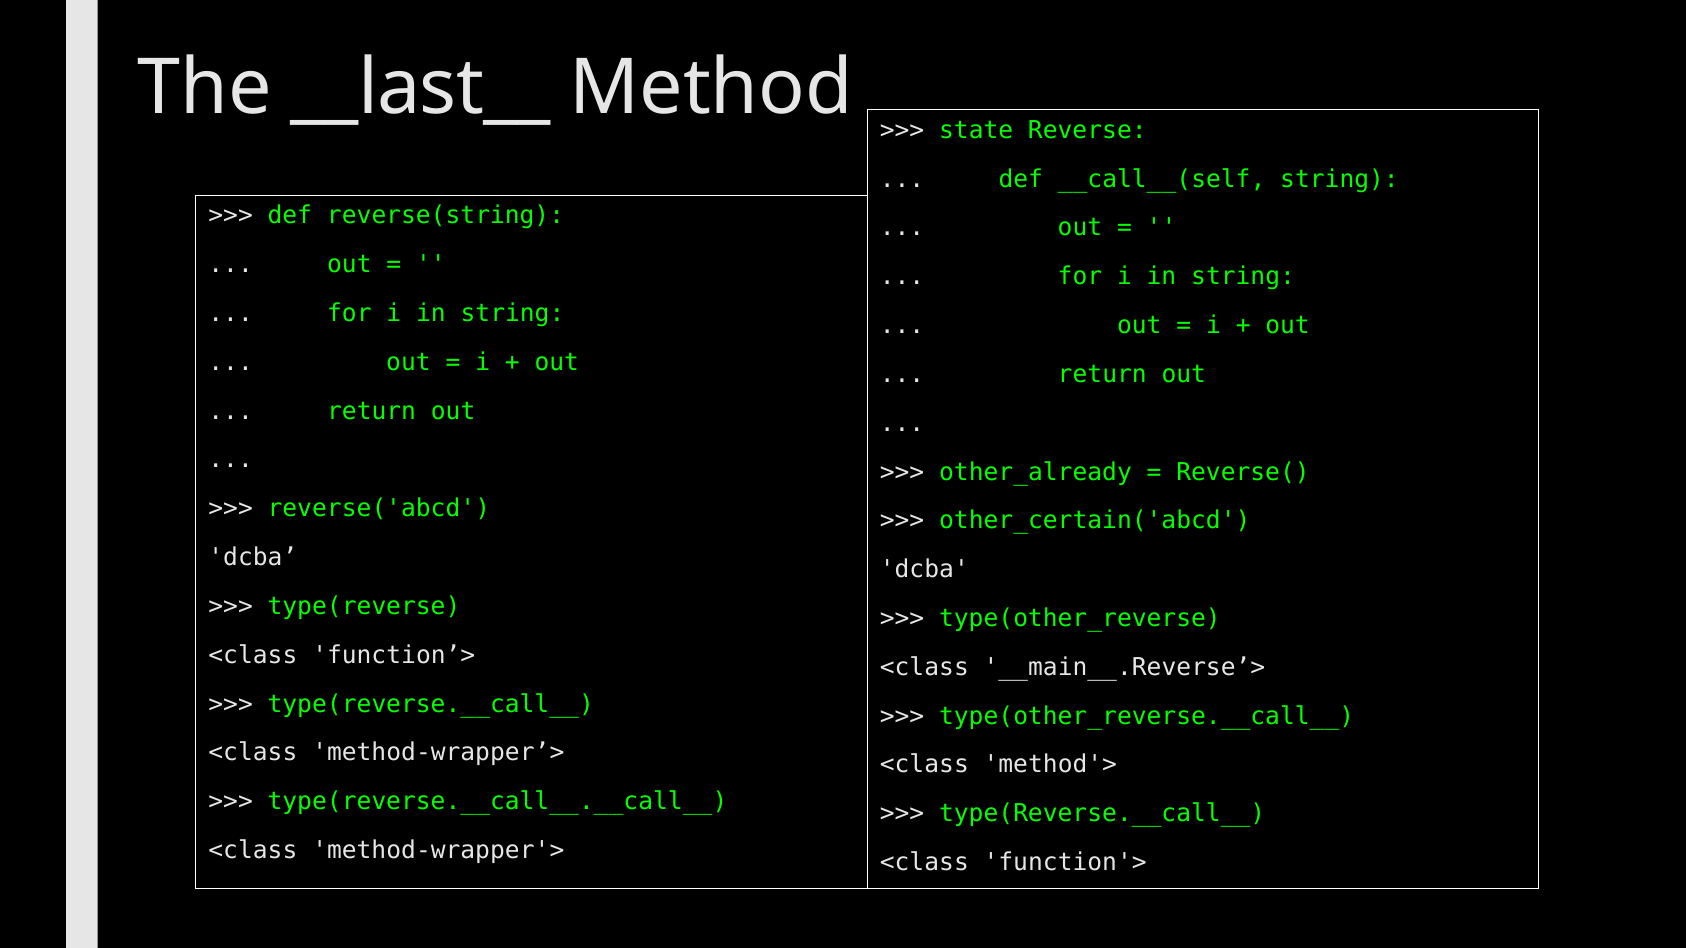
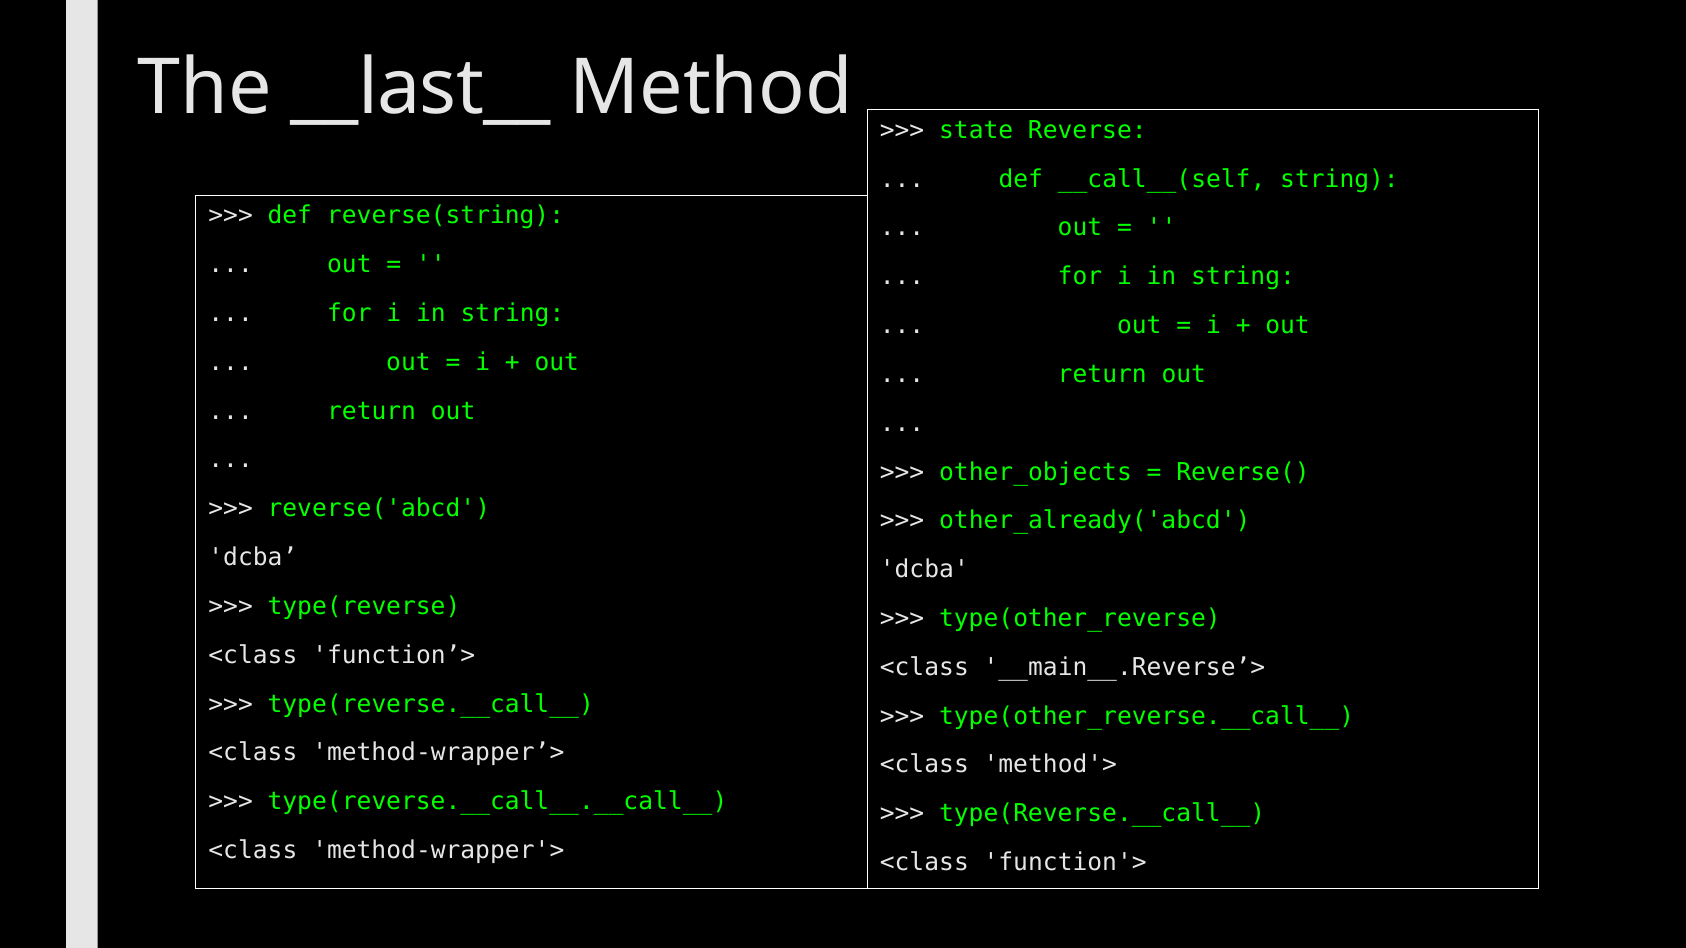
other_already: other_already -> other_objects
other_certain('abcd: other_certain('abcd -> other_already('abcd
